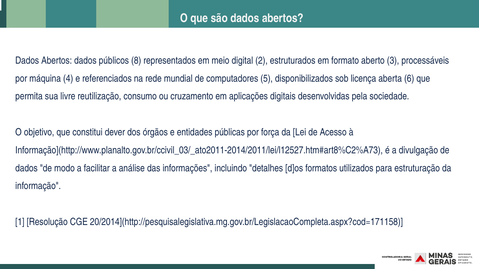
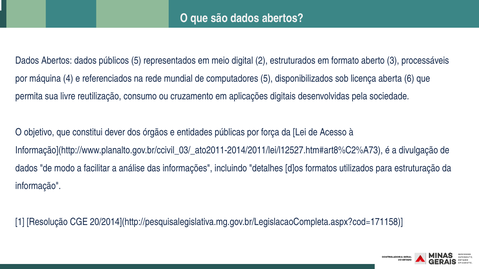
públicos 8: 8 -> 5
